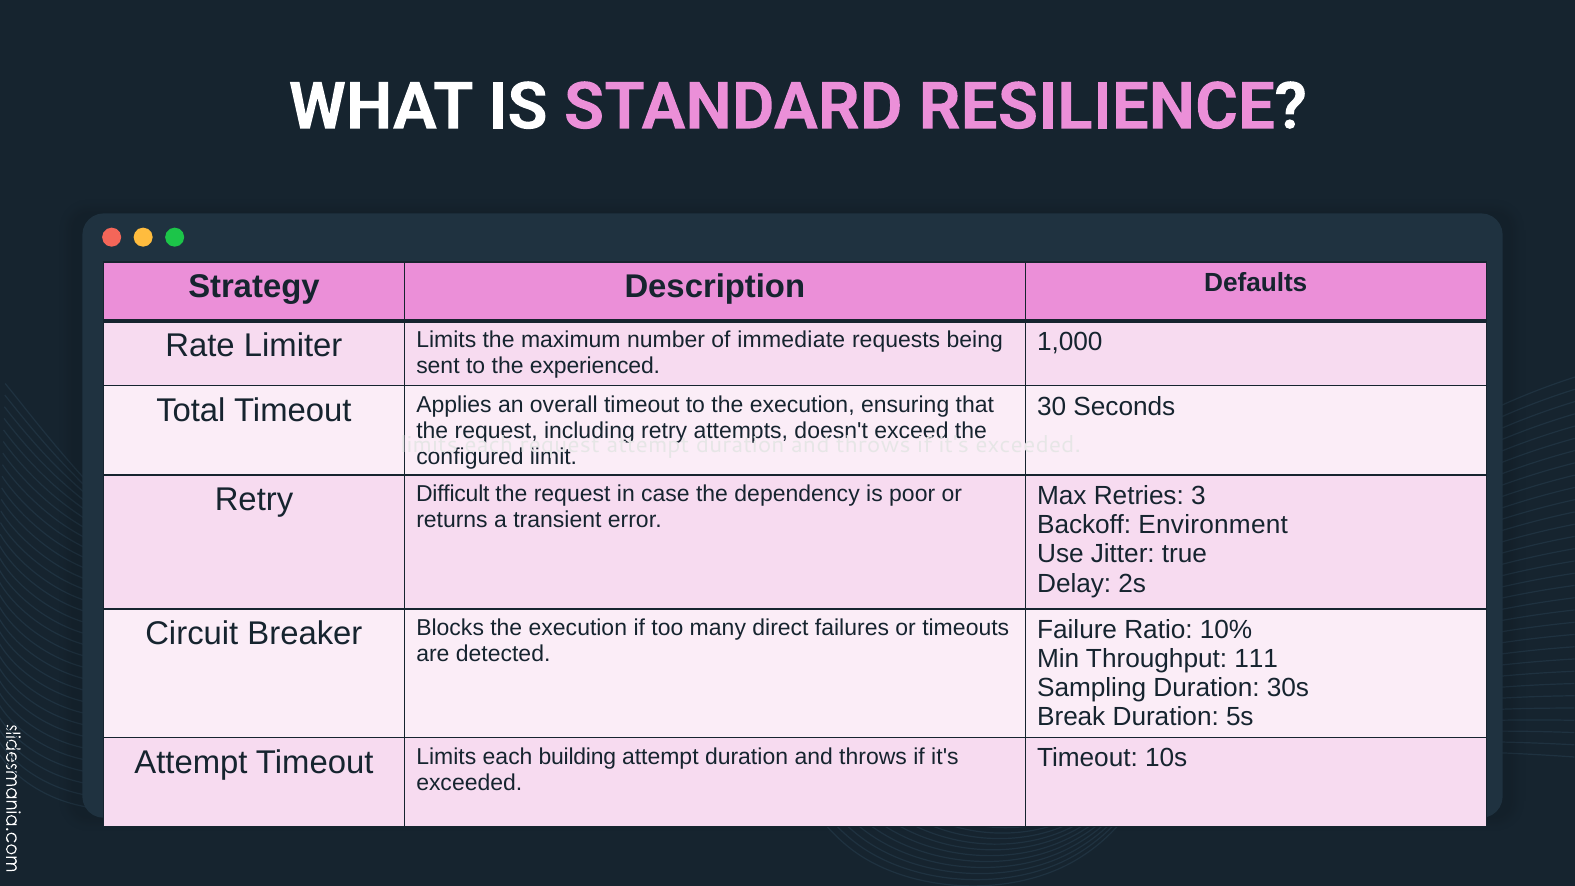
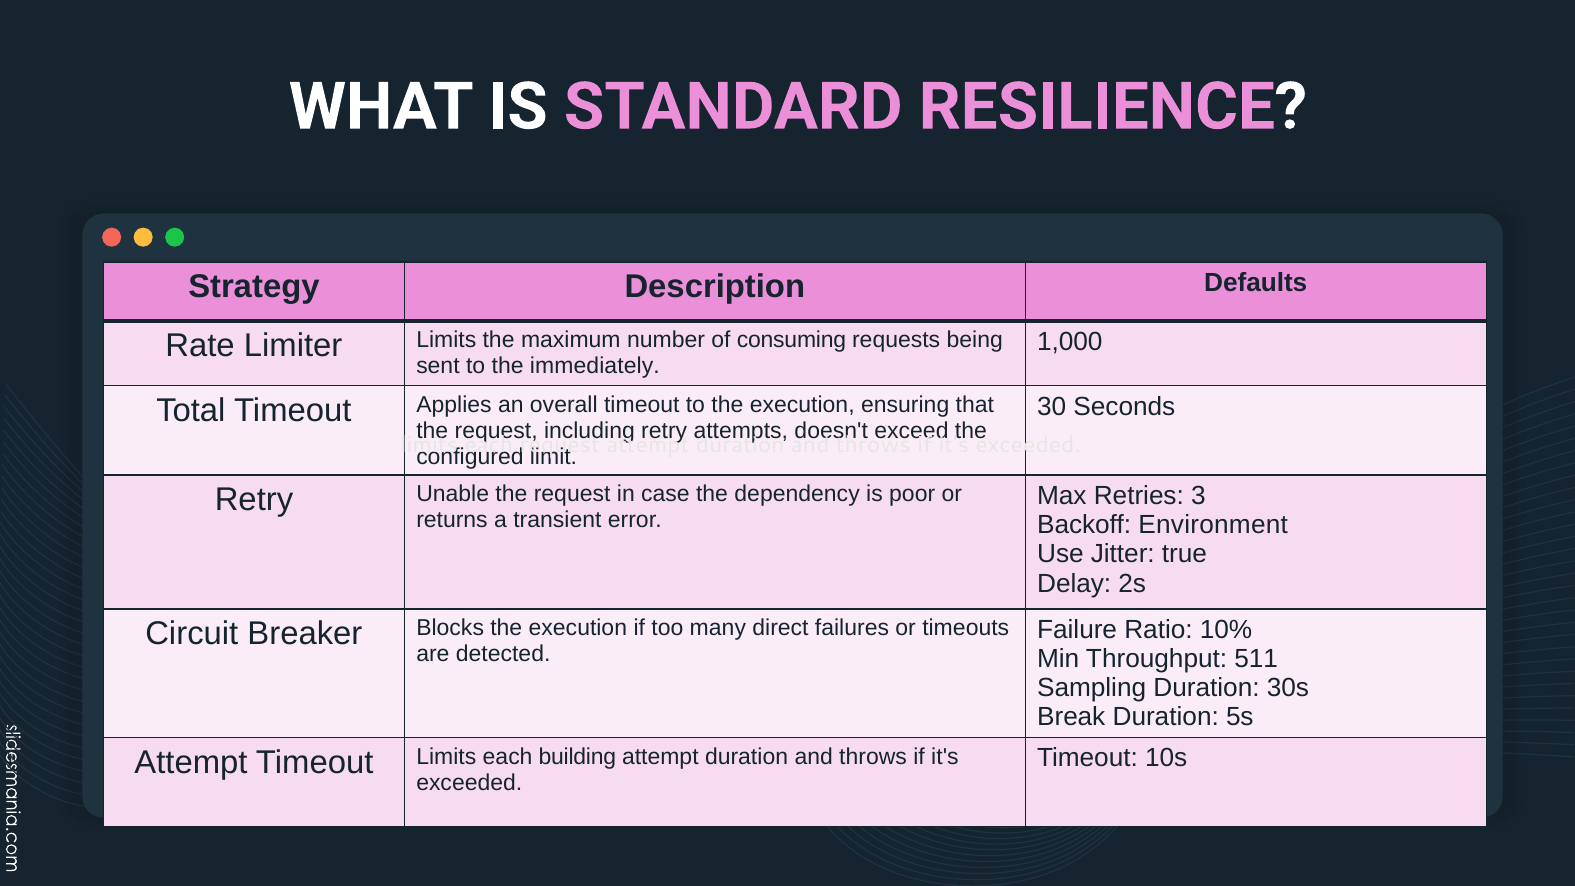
immediate: immediate -> consuming
experienced: experienced -> immediately
Difficult: Difficult -> Unable
111: 111 -> 511
